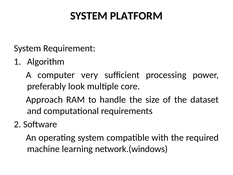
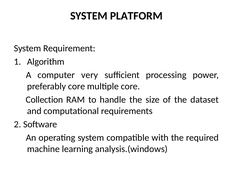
preferably look: look -> core
Approach: Approach -> Collection
network.(windows: network.(windows -> analysis.(windows
